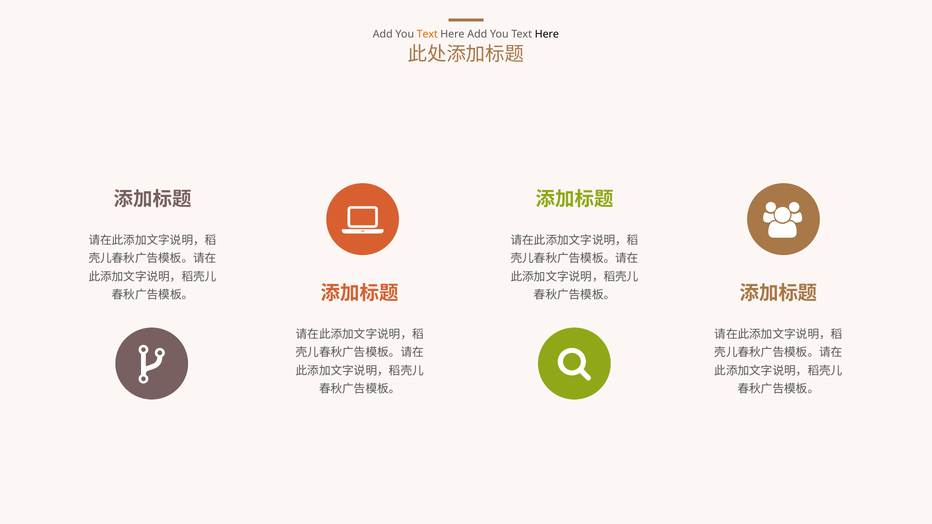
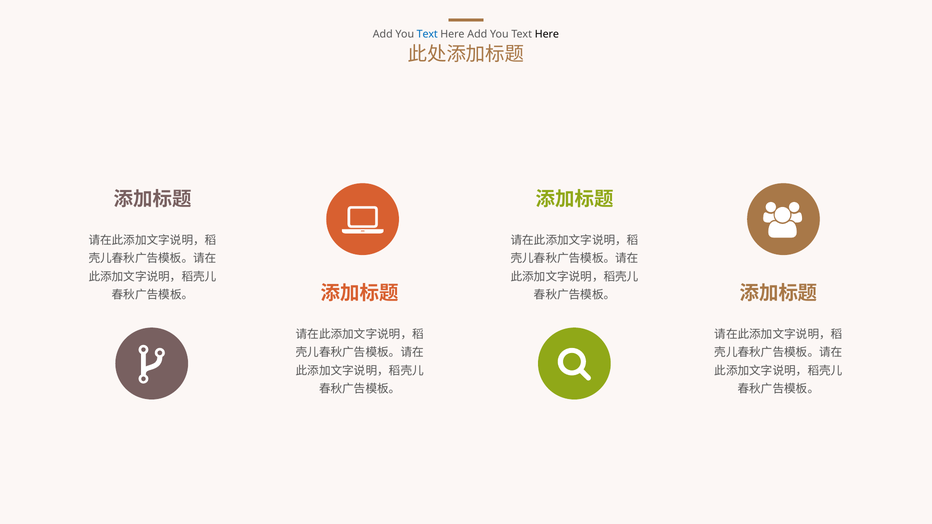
Text at (427, 34) colour: orange -> blue
